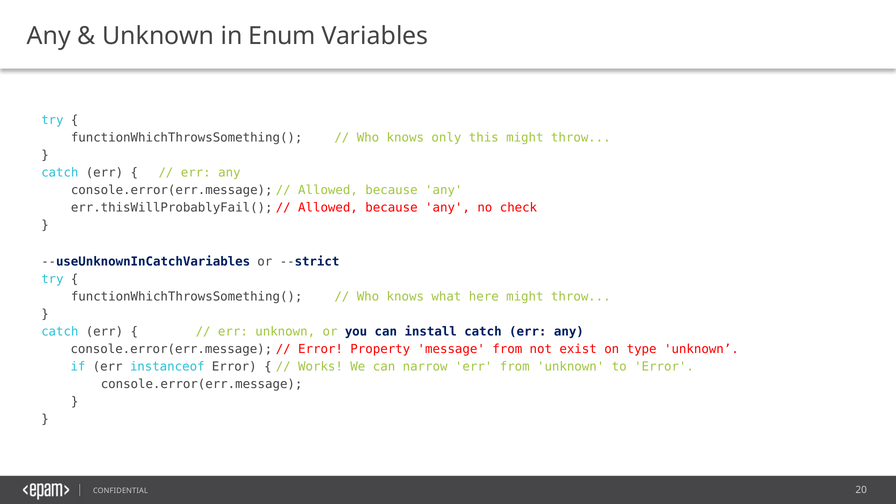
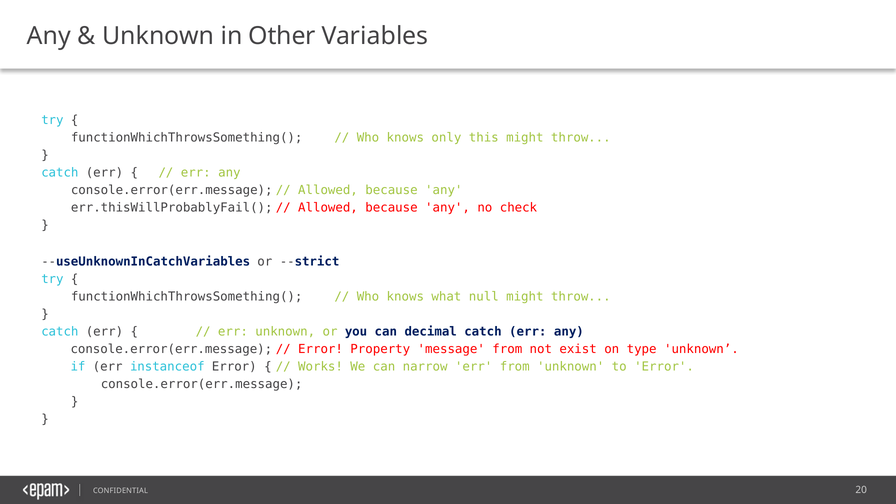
Enum: Enum -> Other
here: here -> null
install: install -> decimal
